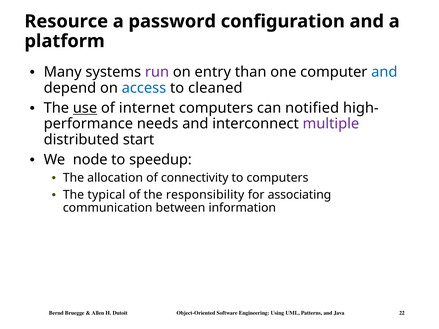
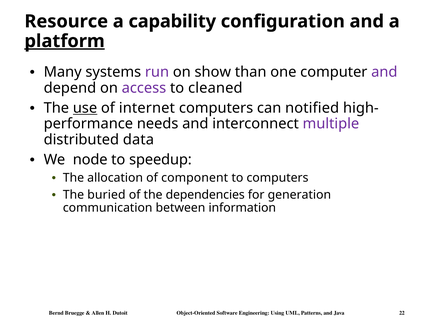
password: password -> capability
platform underline: none -> present
entry: entry -> show
and at (384, 72) colour: blue -> purple
access colour: blue -> purple
start: start -> data
connectivity: connectivity -> component
typical: typical -> buried
responsibility: responsibility -> dependencies
associating: associating -> generation
